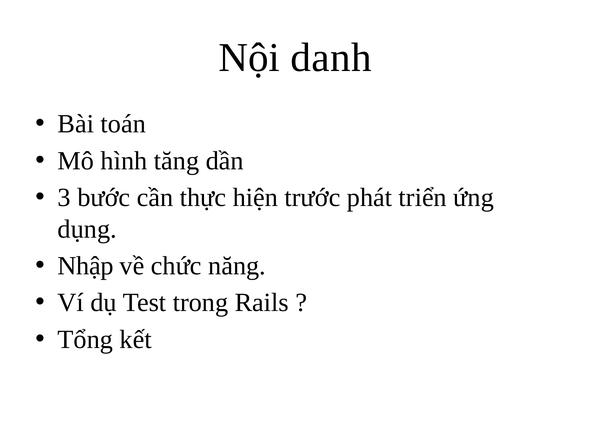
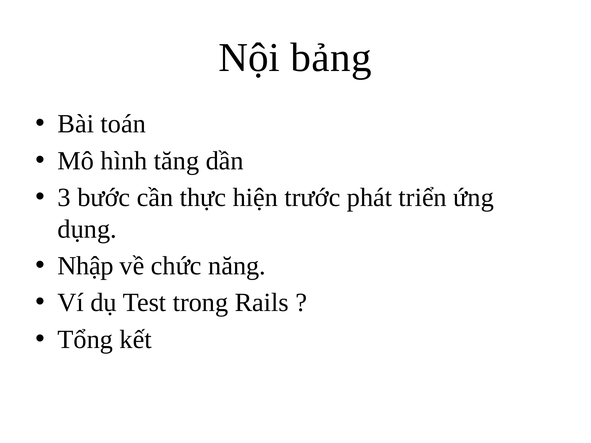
danh: danh -> bảng
